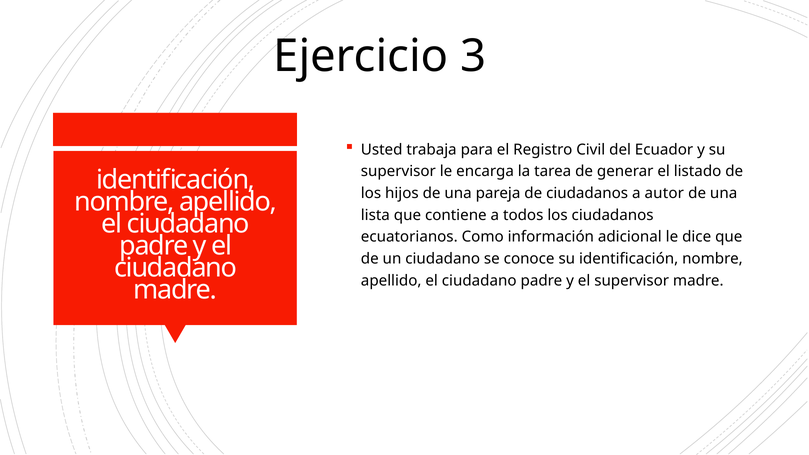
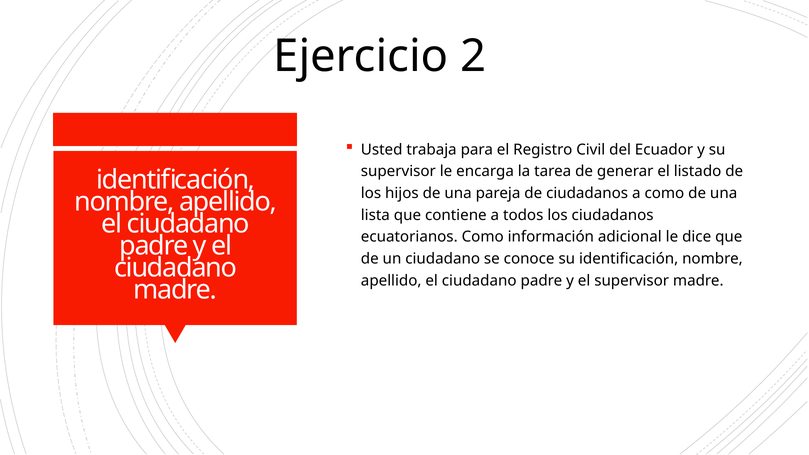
3: 3 -> 2
a autor: autor -> como
